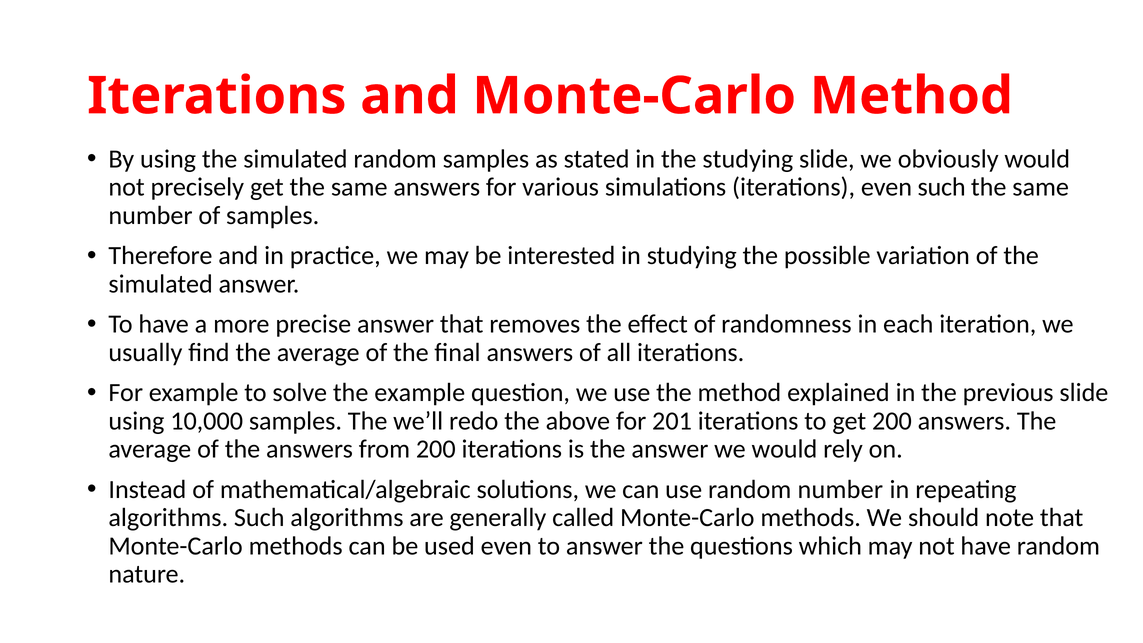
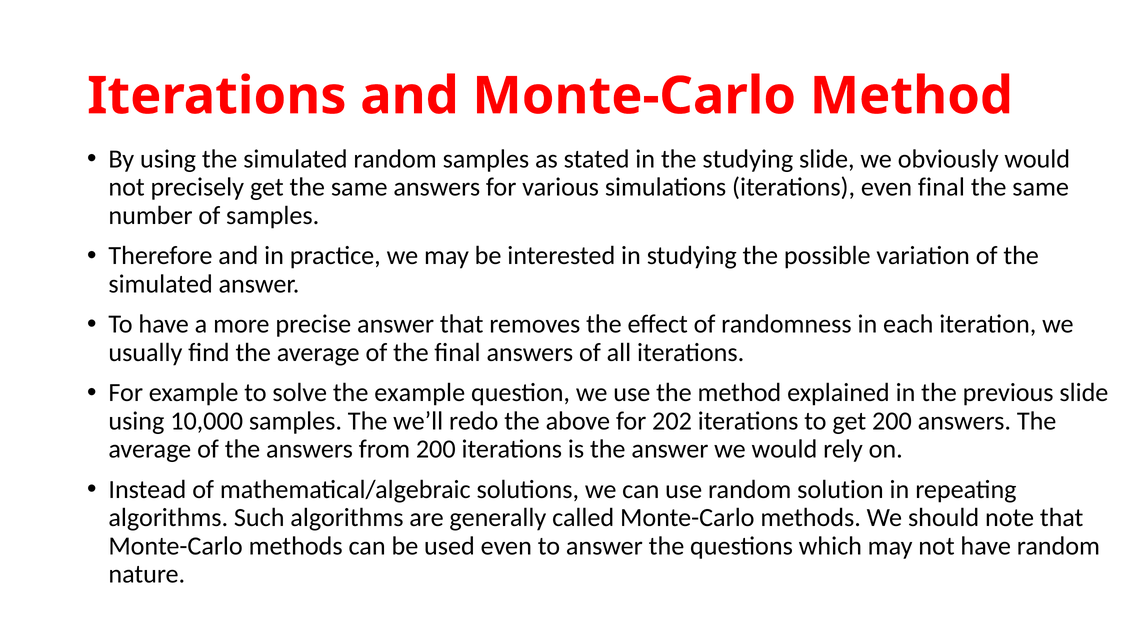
even such: such -> final
201: 201 -> 202
random number: number -> solution
